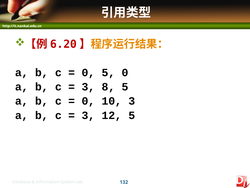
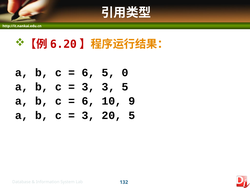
0 at (88, 72): 0 -> 6
3 8: 8 -> 3
0 at (88, 101): 0 -> 6
10 3: 3 -> 9
12: 12 -> 20
